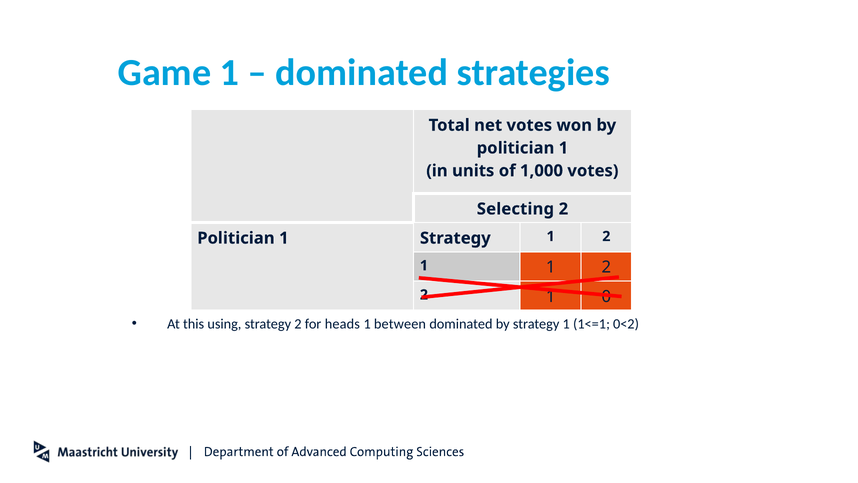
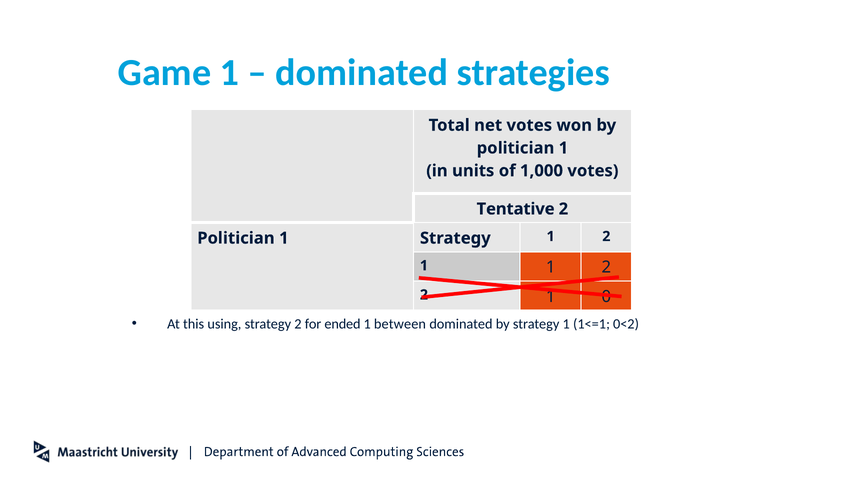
Selecting: Selecting -> Tentative
heads: heads -> ended
